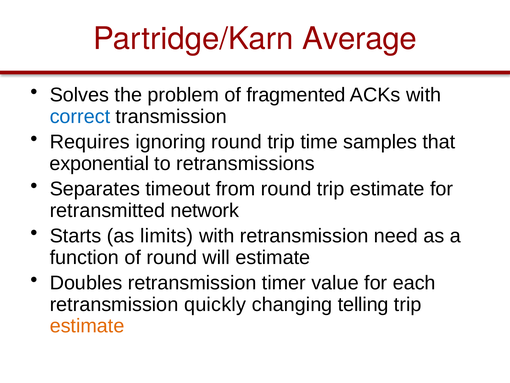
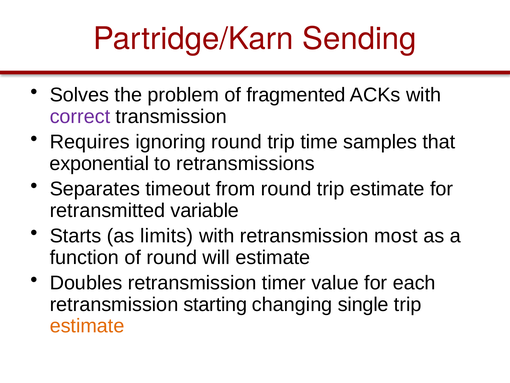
Average: Average -> Sending
correct colour: blue -> purple
network: network -> variable
need: need -> most
quickly: quickly -> starting
telling: telling -> single
